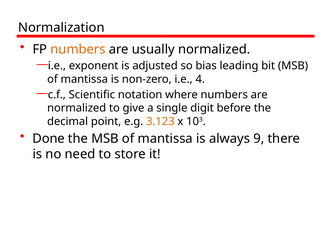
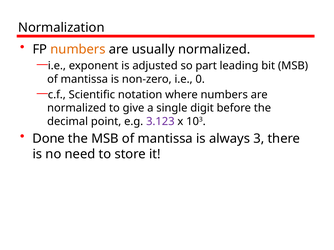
bias: bias -> part
4: 4 -> 0
3.123 colour: orange -> purple
9: 9 -> 3
